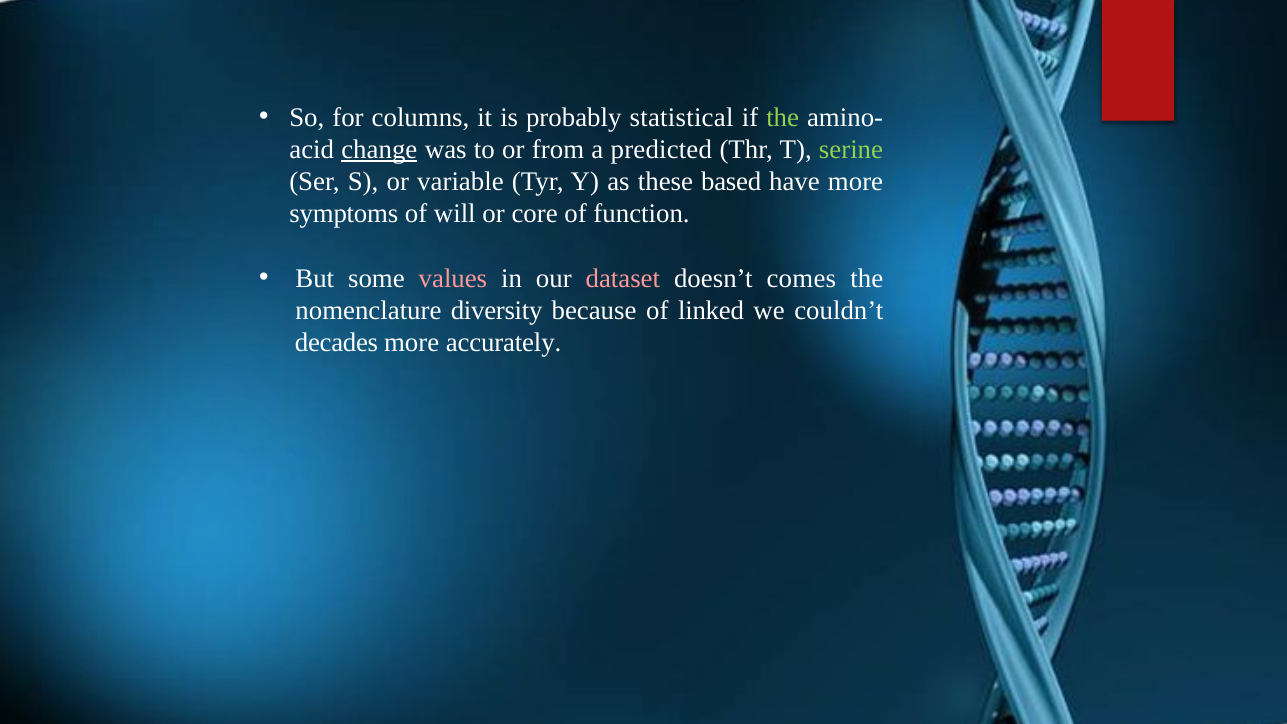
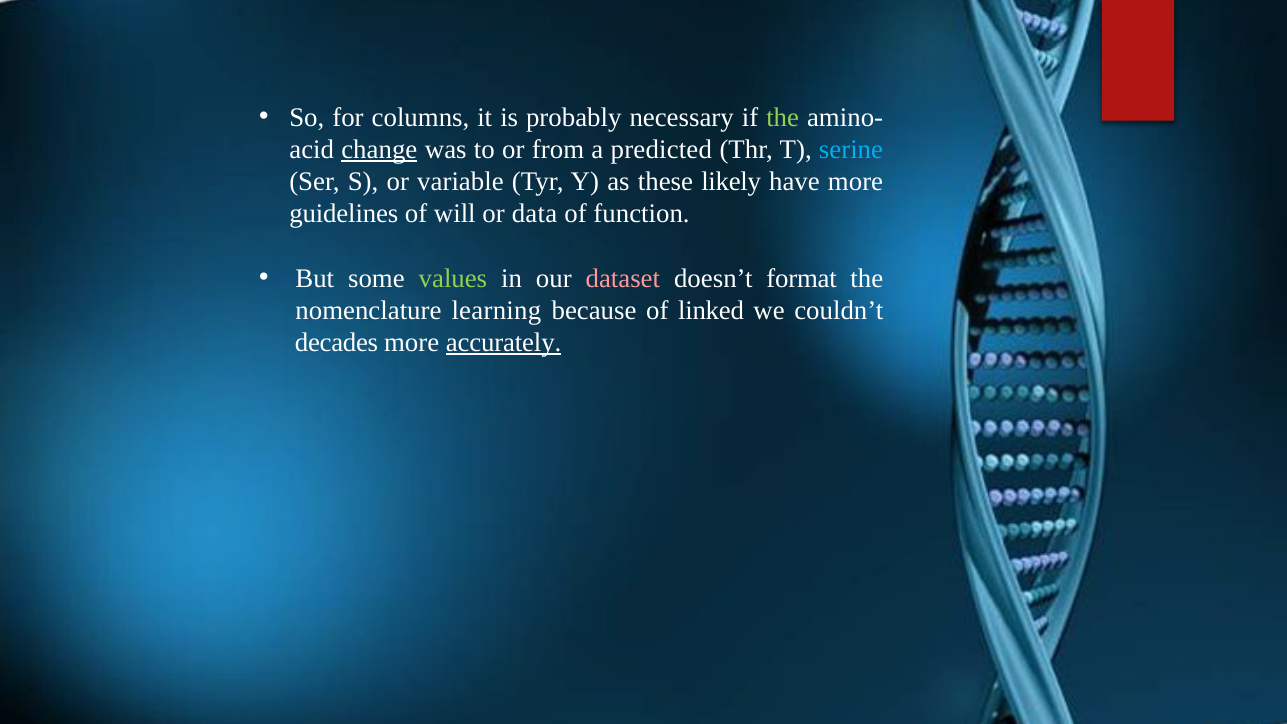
statistical: statistical -> necessary
serine colour: light green -> light blue
based: based -> likely
symptoms: symptoms -> guidelines
core: core -> data
values colour: pink -> light green
comes: comes -> format
diversity: diversity -> learning
accurately underline: none -> present
